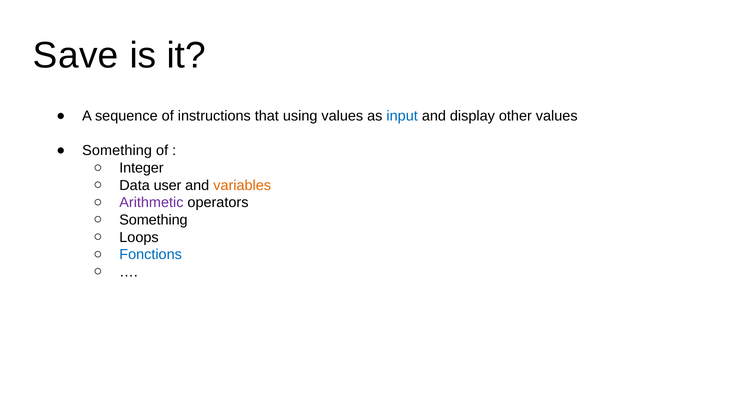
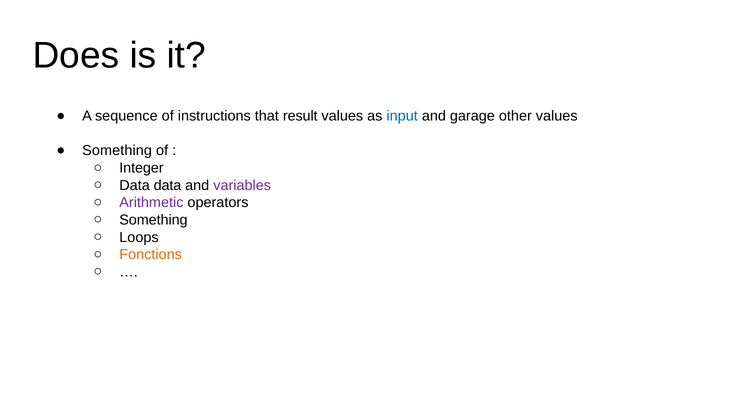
Save: Save -> Does
using: using -> result
display: display -> garage
Data user: user -> data
variables colour: orange -> purple
Fonctions colour: blue -> orange
